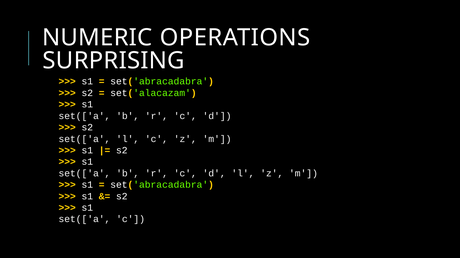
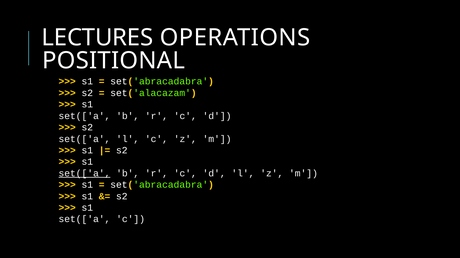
NUMERIC: NUMERIC -> LECTURES
SURPRISING: SURPRISING -> POSITIONAL
set(['a at (84, 174) underline: none -> present
